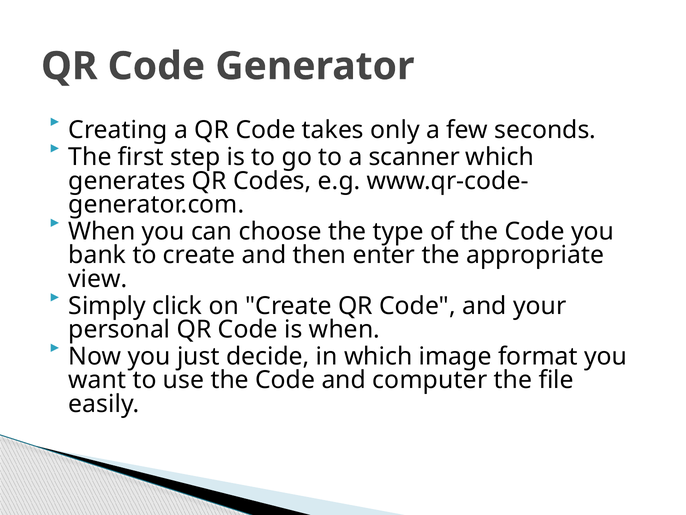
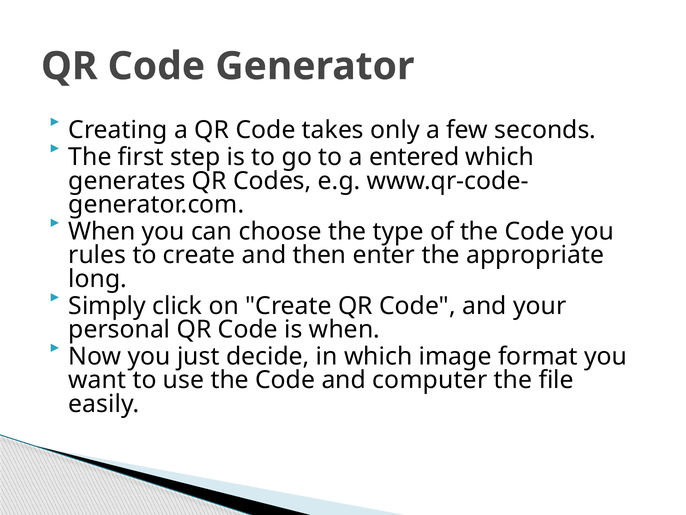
scanner: scanner -> entered
bank: bank -> rules
view: view -> long
